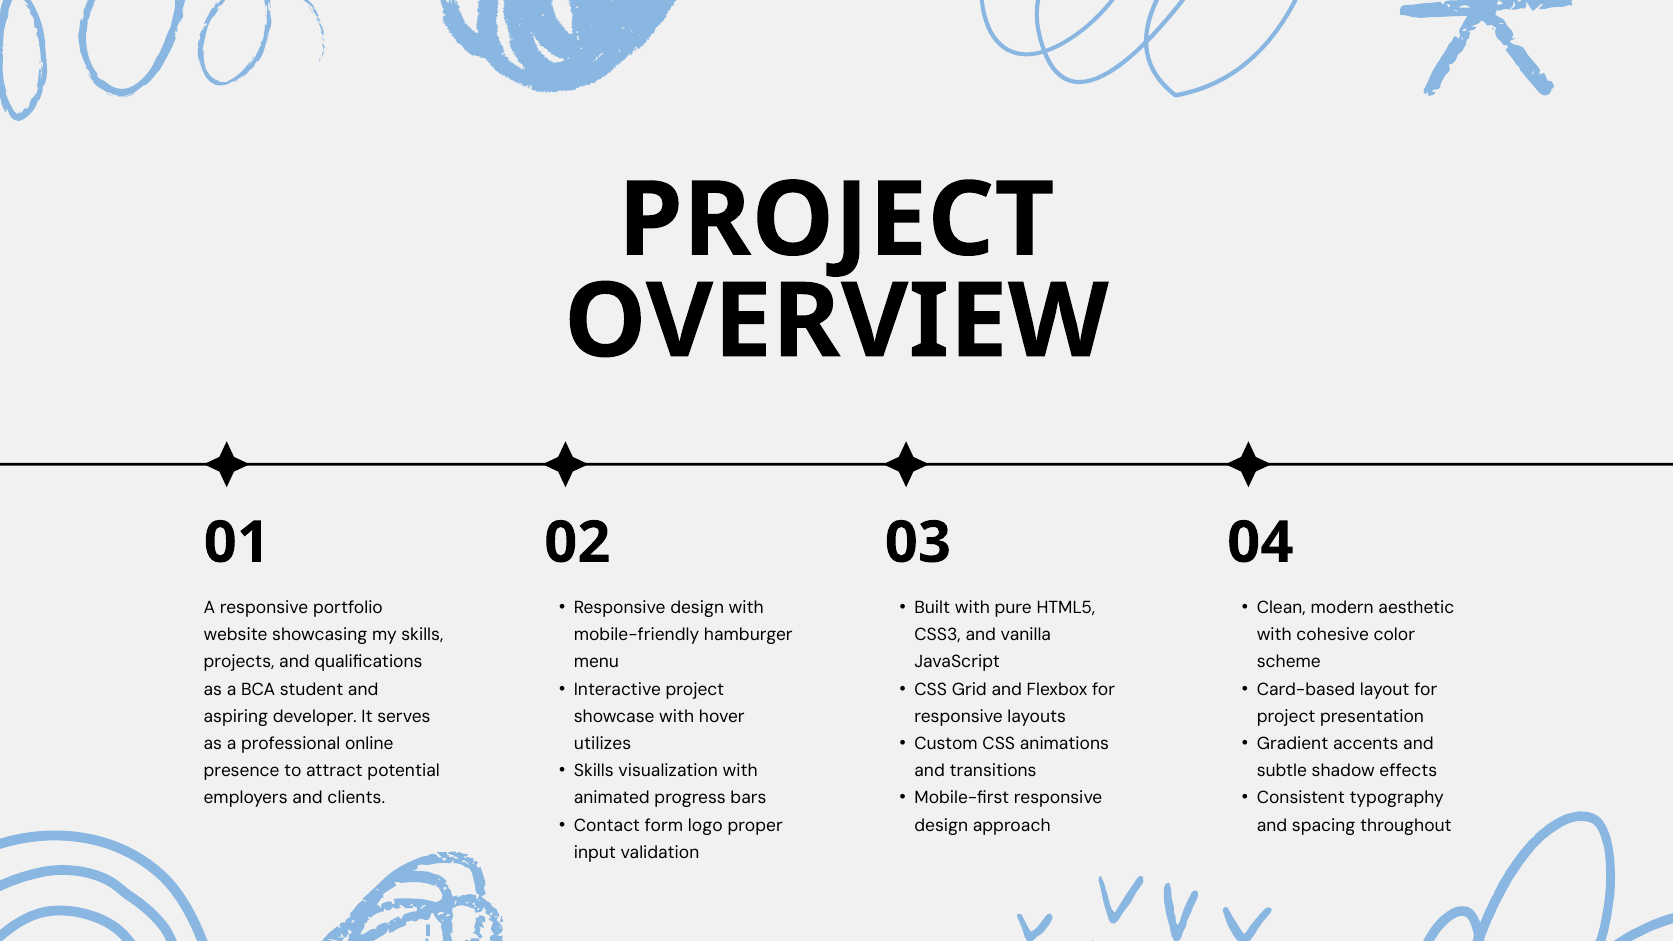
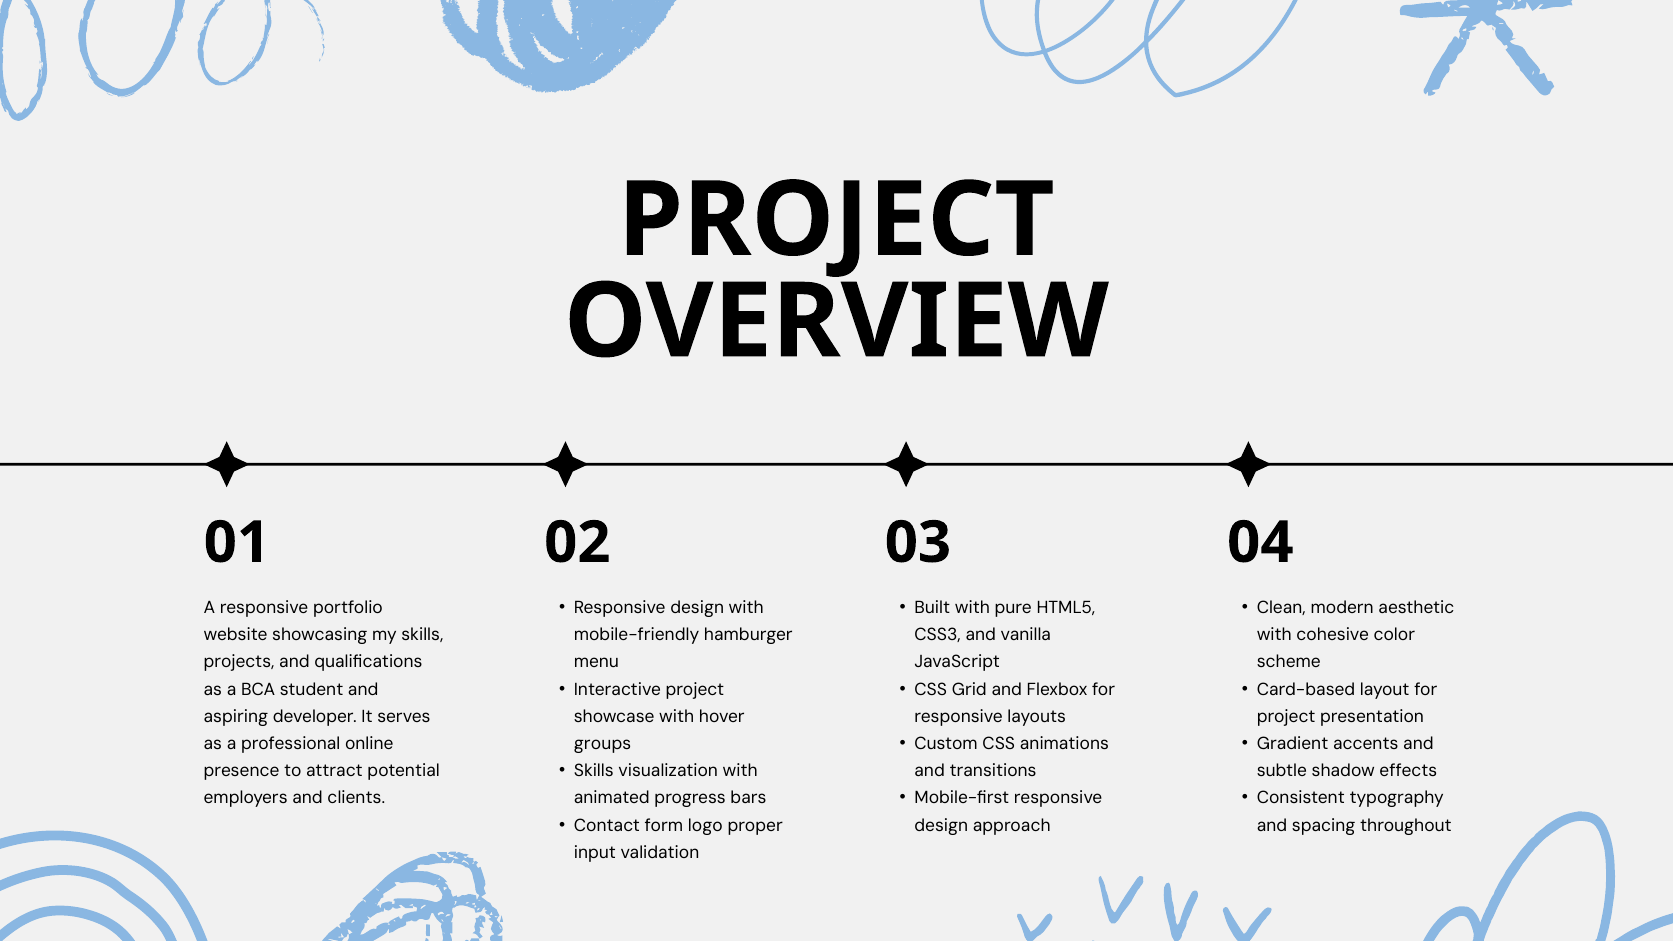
utilizes: utilizes -> groups
